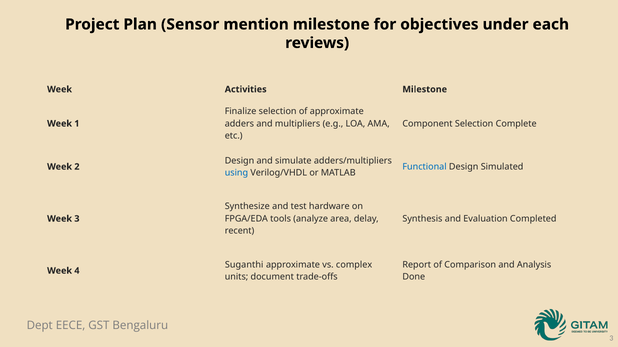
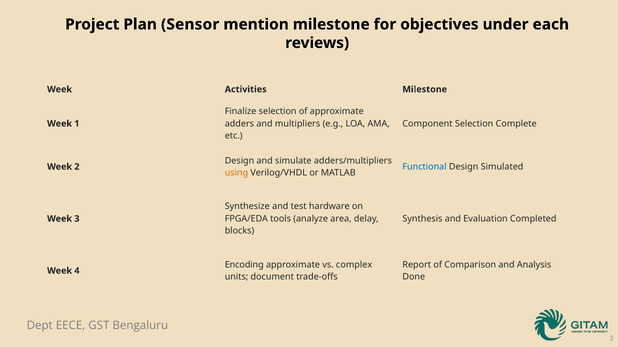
using colour: blue -> orange
recent: recent -> blocks
Suganthi: Suganthi -> Encoding
